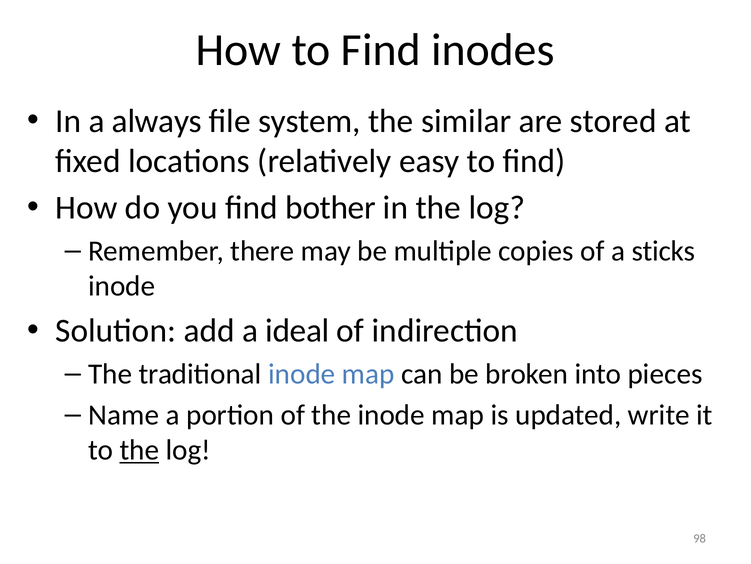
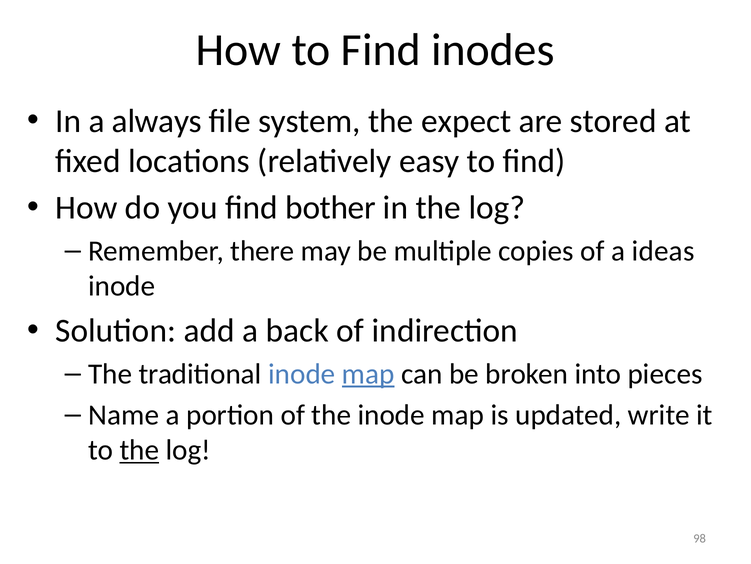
similar: similar -> expect
sticks: sticks -> ideas
ideal: ideal -> back
map at (368, 373) underline: none -> present
